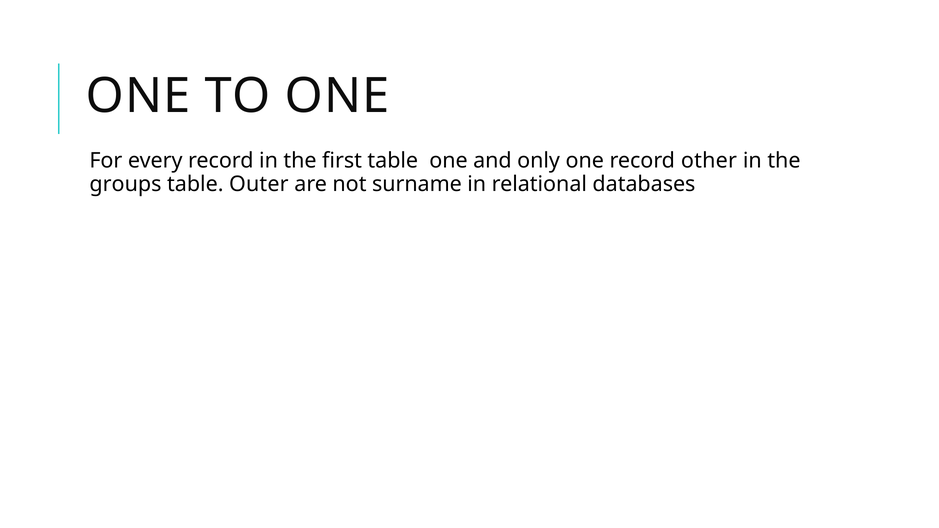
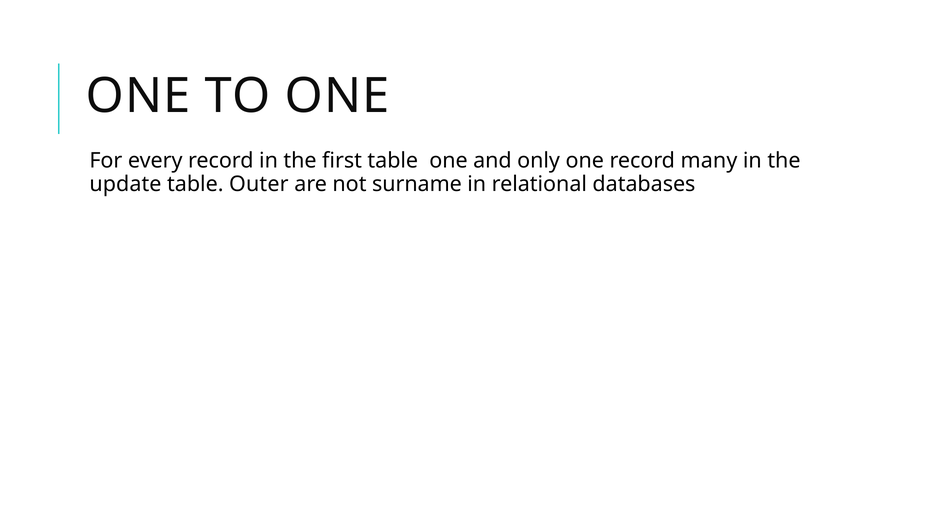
other: other -> many
groups: groups -> update
